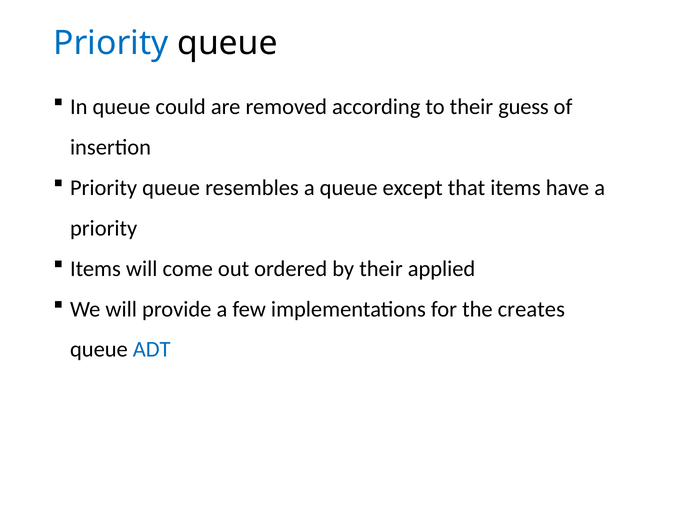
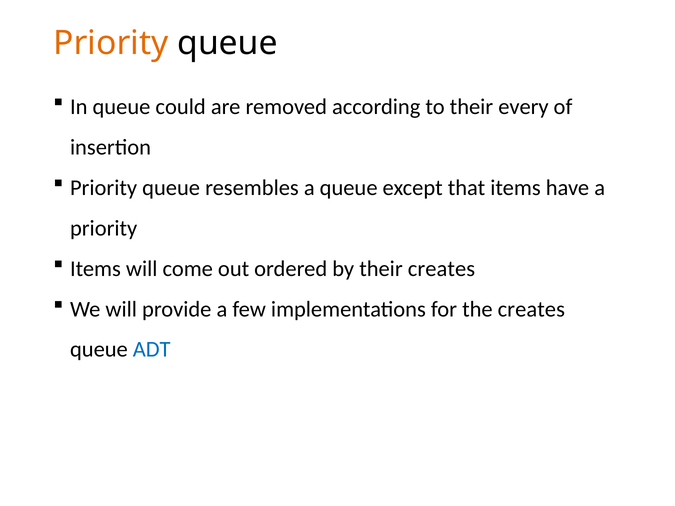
Priority at (111, 43) colour: blue -> orange
guess: guess -> every
their applied: applied -> creates
